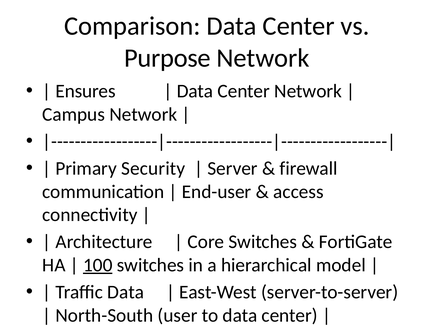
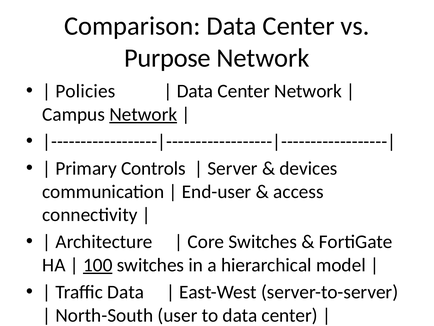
Ensures: Ensures -> Policies
Network at (143, 114) underline: none -> present
Primary Security: Security -> Controls
firewall: firewall -> devices
